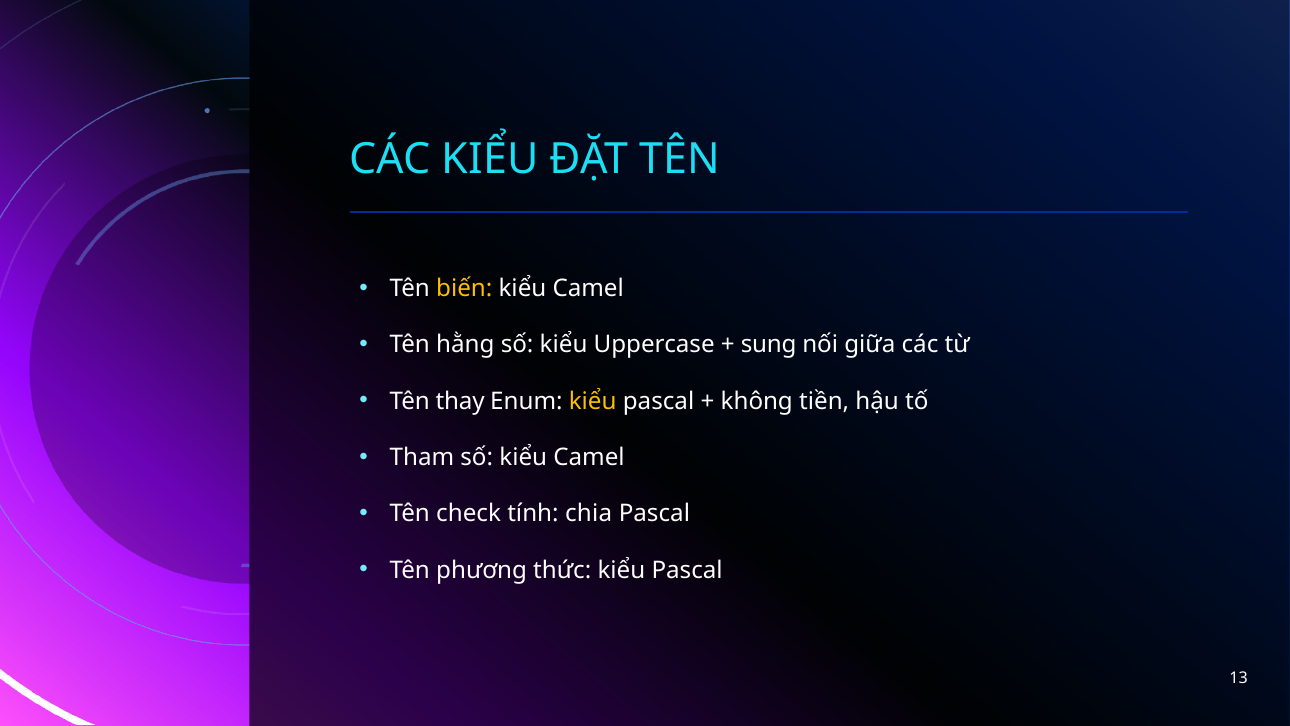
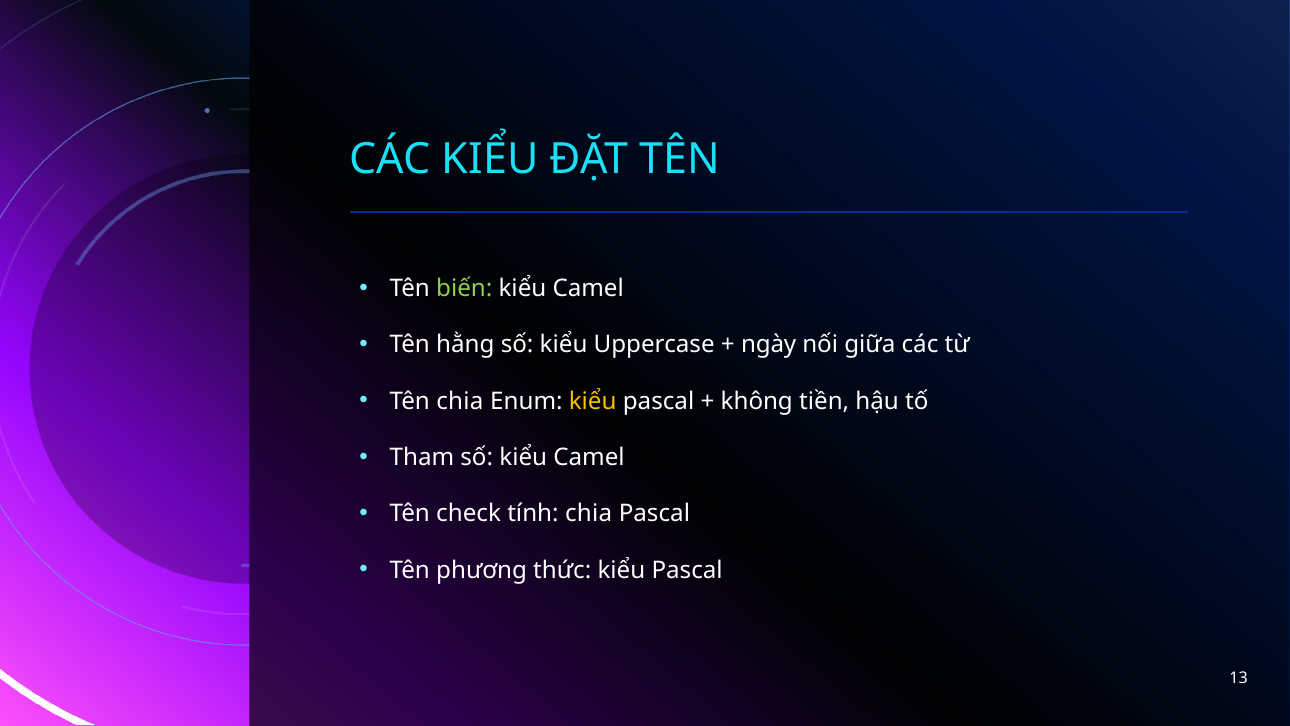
biến colour: yellow -> light green
sung: sung -> ngày
Tên thay: thay -> chia
